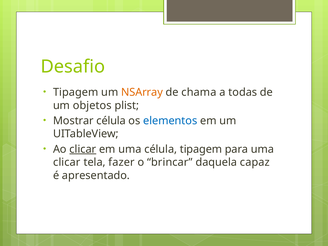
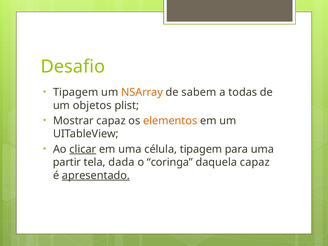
chama: chama -> sabem
Mostrar célula: célula -> capaz
elementos colour: blue -> orange
clicar at (67, 162): clicar -> partir
fazer: fazer -> dada
brincar: brincar -> coringa
apresentado underline: none -> present
